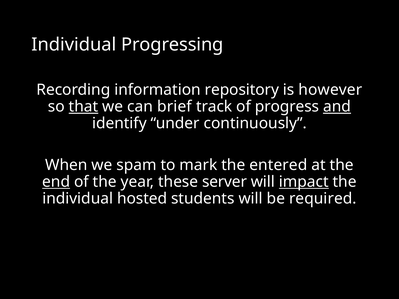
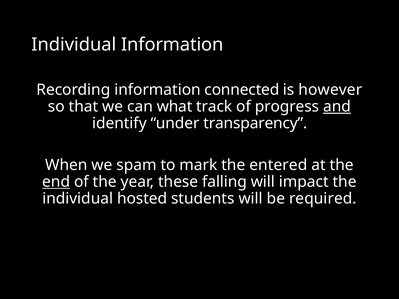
Individual Progressing: Progressing -> Information
repository: repository -> connected
that underline: present -> none
brief: brief -> what
continuously: continuously -> transparency
server: server -> falling
impact underline: present -> none
